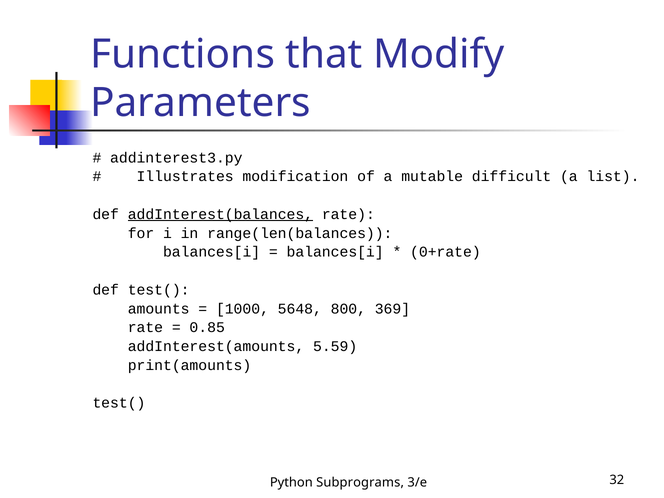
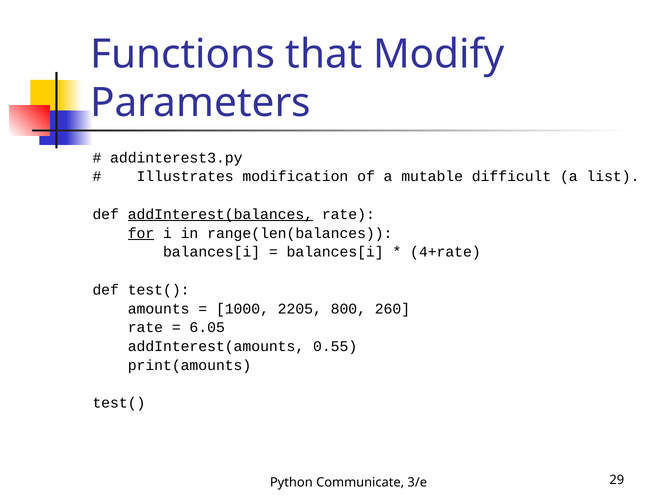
for underline: none -> present
0+rate: 0+rate -> 4+rate
5648: 5648 -> 2205
369: 369 -> 260
0.85: 0.85 -> 6.05
5.59: 5.59 -> 0.55
Subprograms: Subprograms -> Communicate
32: 32 -> 29
